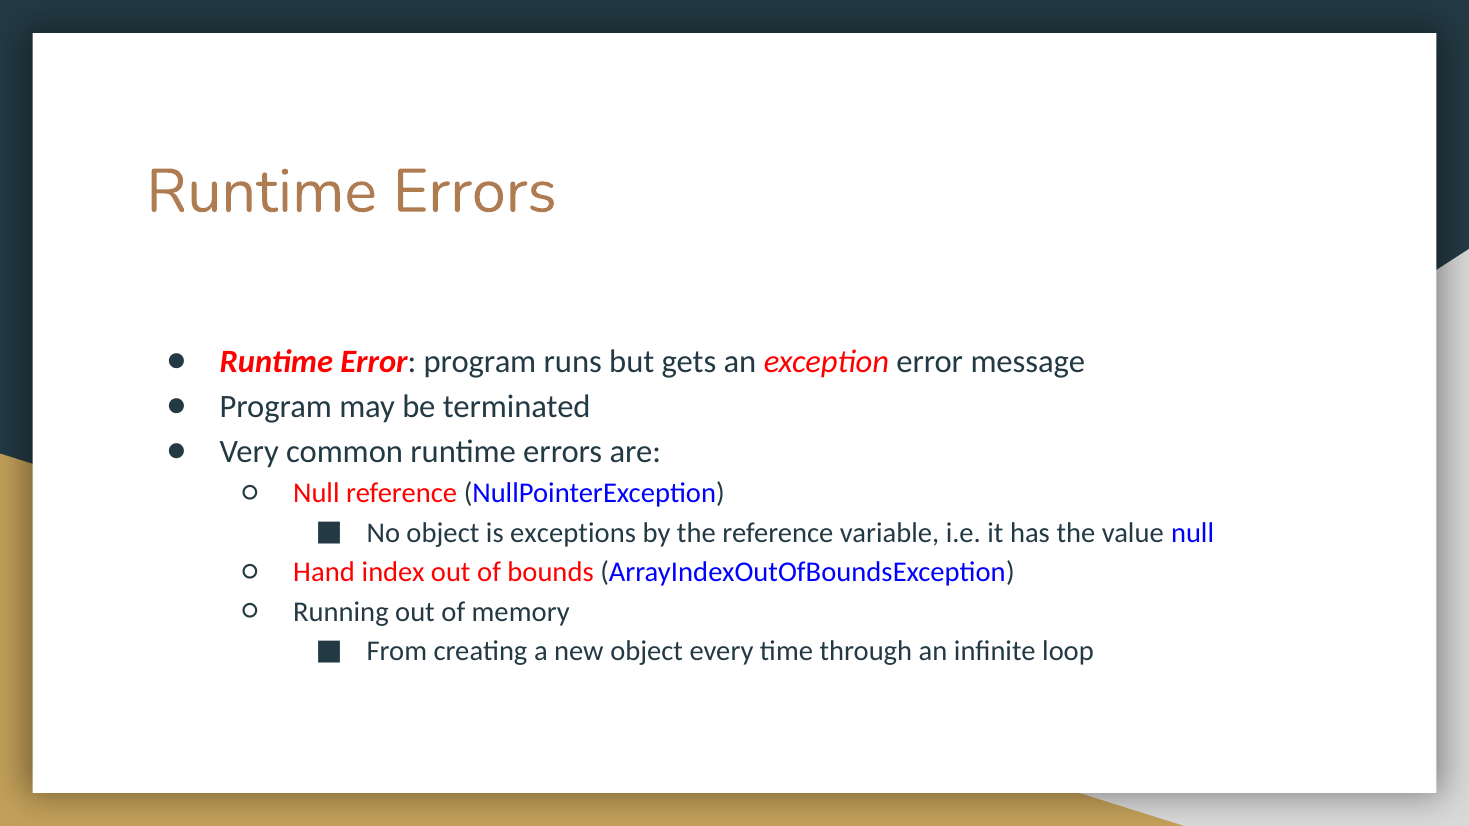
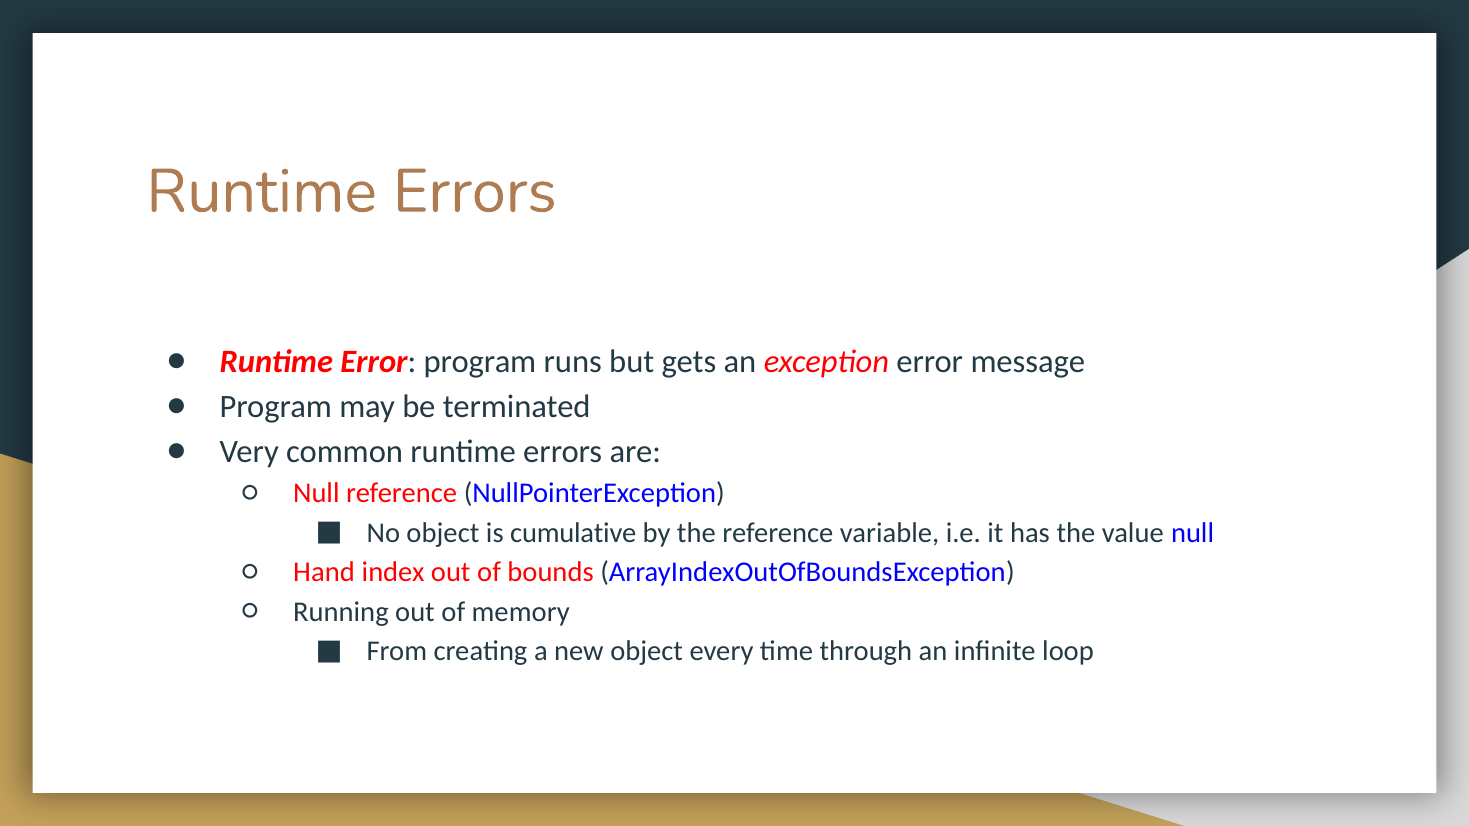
exceptions: exceptions -> cumulative
